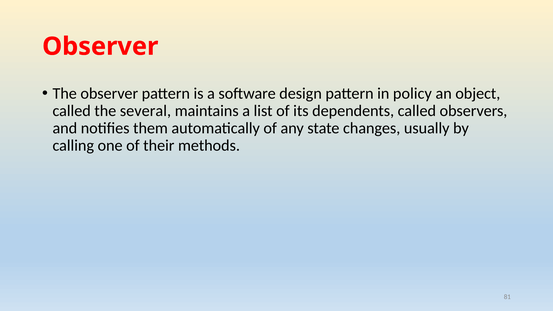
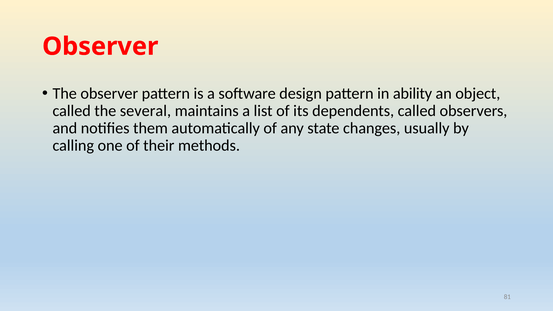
policy: policy -> ability
